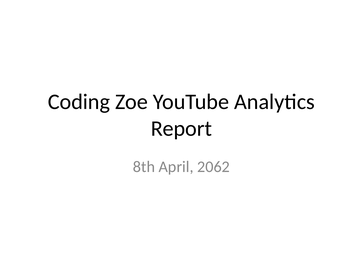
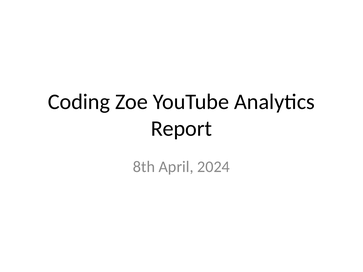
2062: 2062 -> 2024
